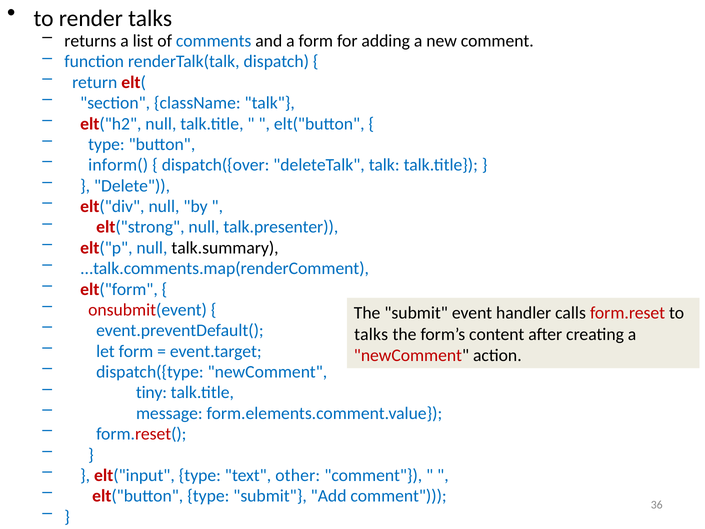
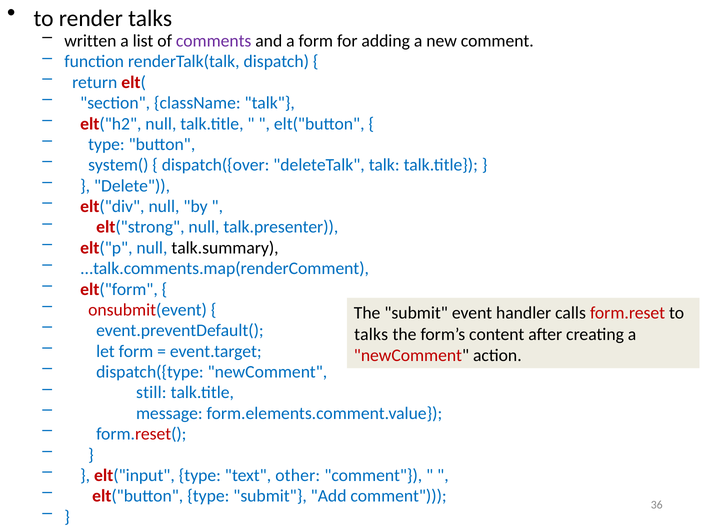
returns: returns -> written
comments colour: blue -> purple
inform(: inform( -> system(
tiny: tiny -> still
